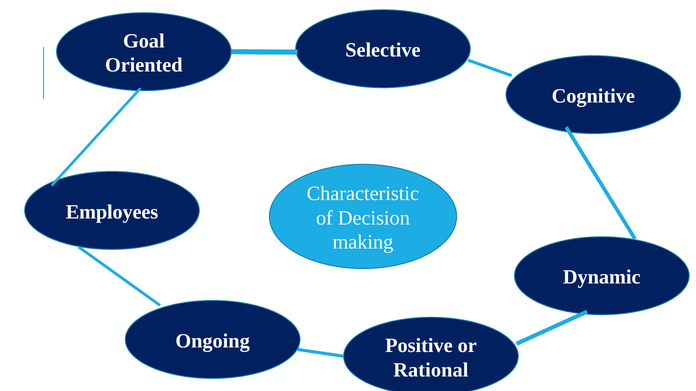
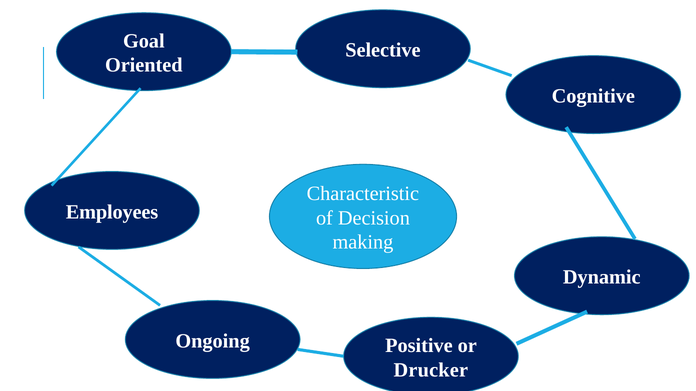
Rational: Rational -> Drucker
